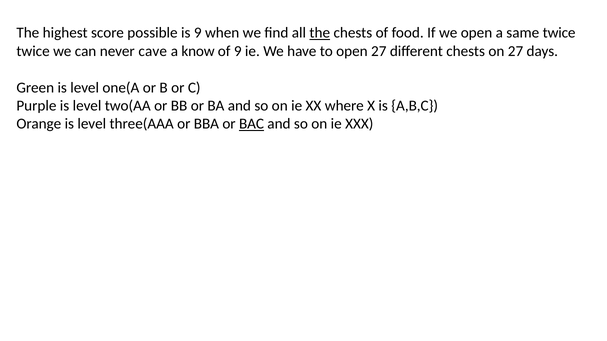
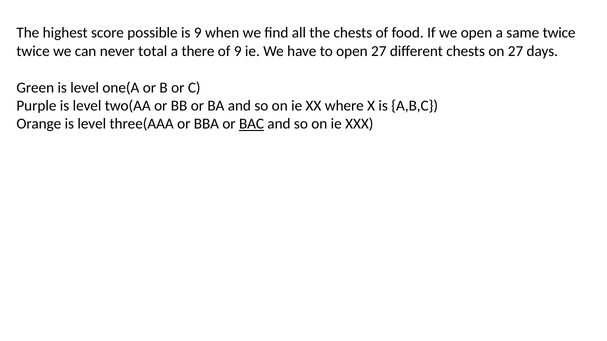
the at (320, 33) underline: present -> none
cave: cave -> total
know: know -> there
